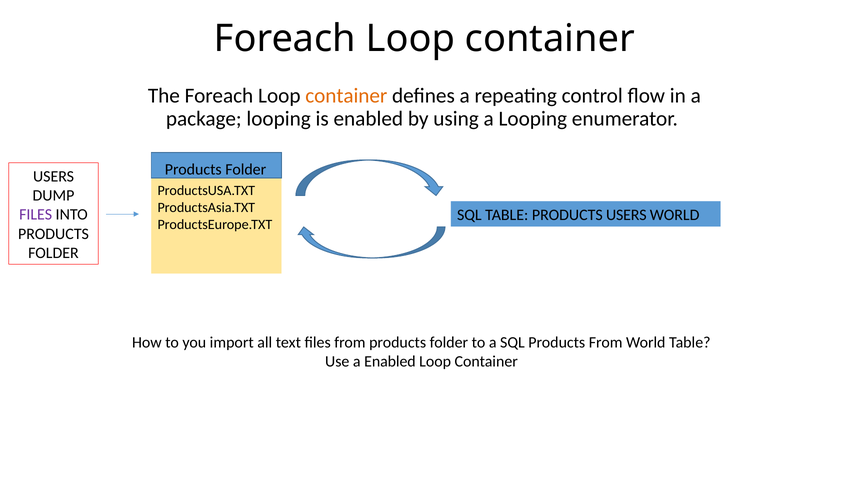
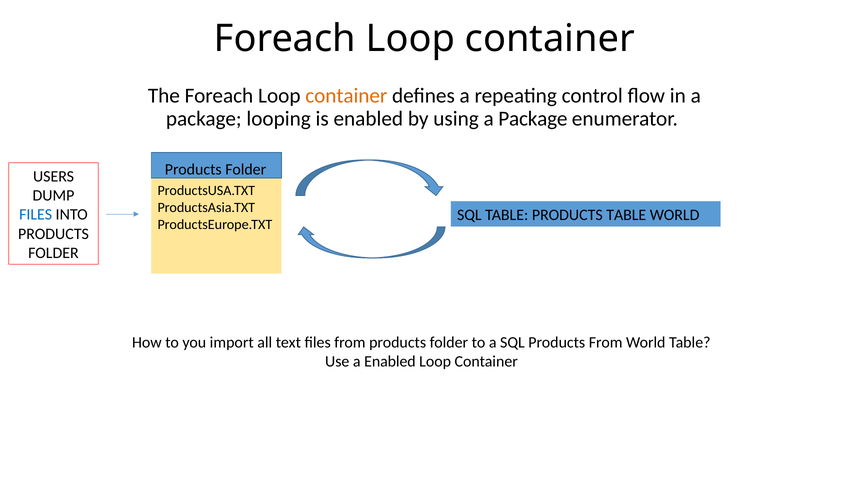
using a Looping: Looping -> Package
FILES at (36, 214) colour: purple -> blue
PRODUCTS USERS: USERS -> TABLE
